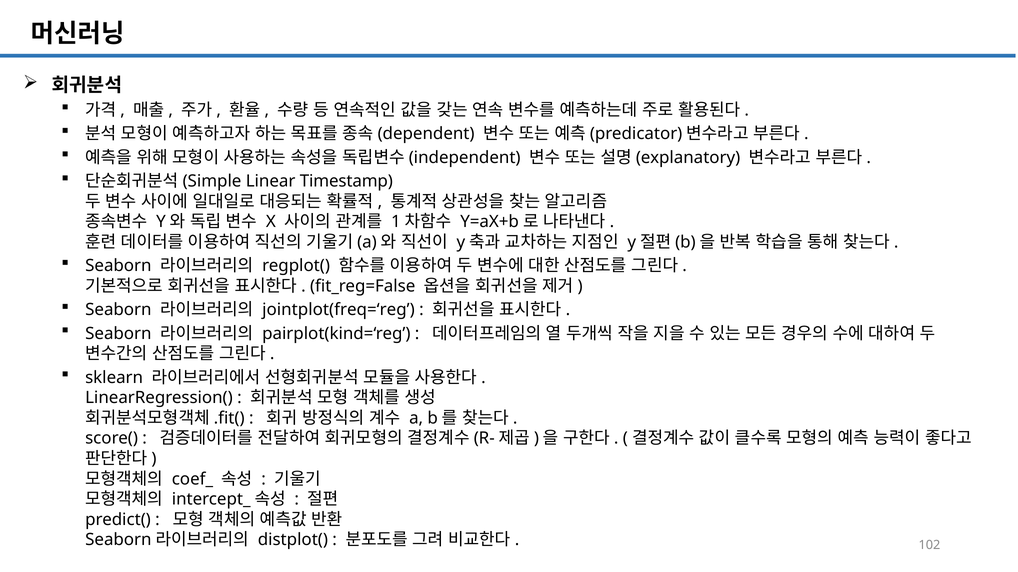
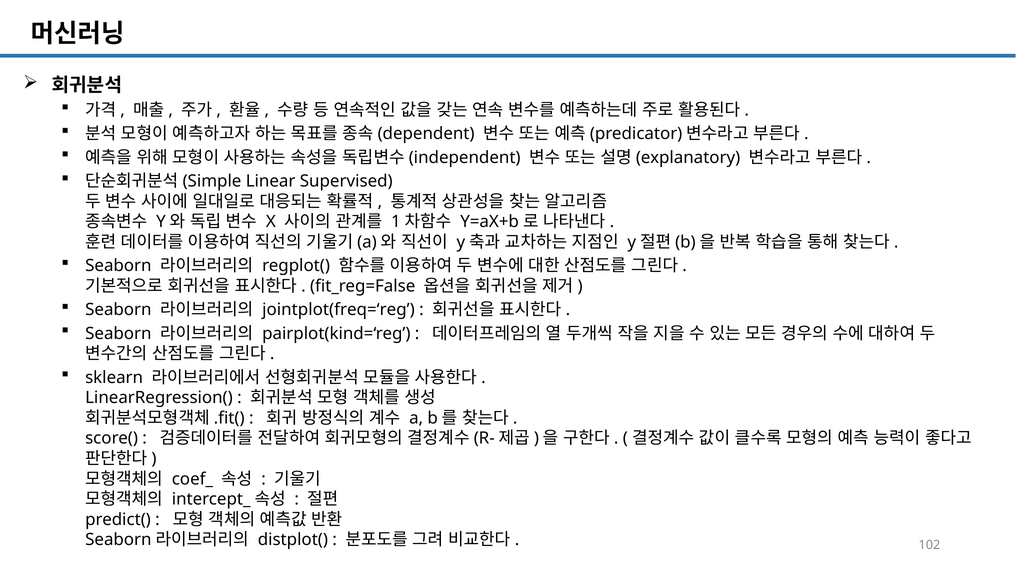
Timestamp: Timestamp -> Supervised
